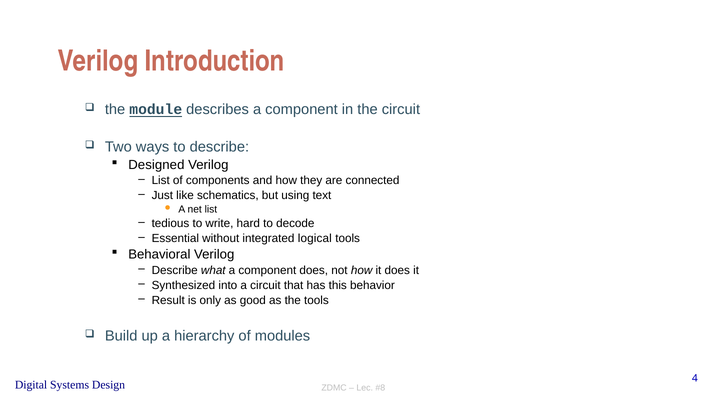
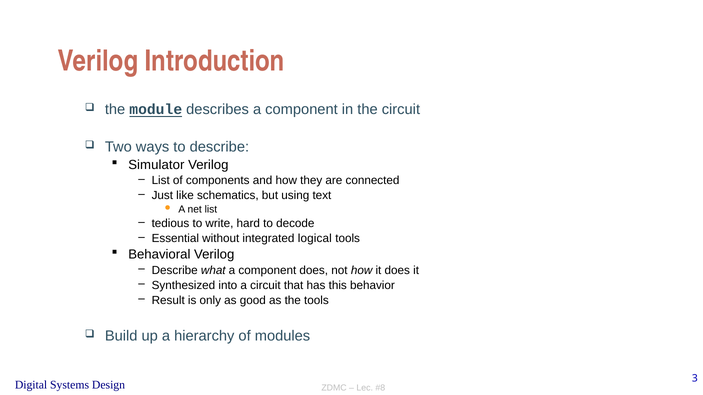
Designed: Designed -> Simulator
4: 4 -> 3
